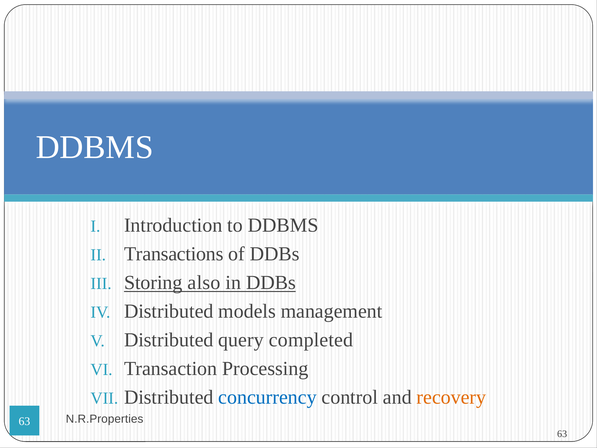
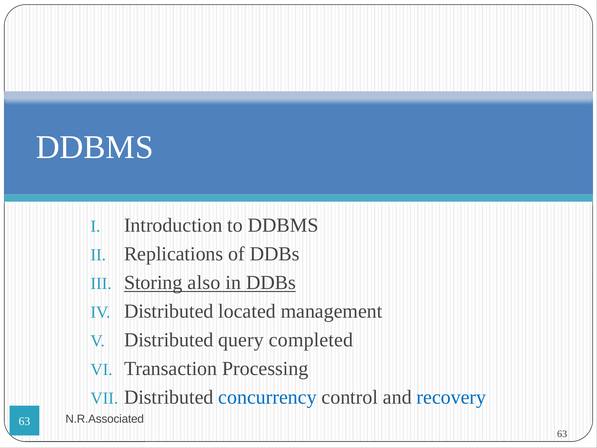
Transactions: Transactions -> Replications
models: models -> located
recovery colour: orange -> blue
N.R.Properties: N.R.Properties -> N.R.Associated
